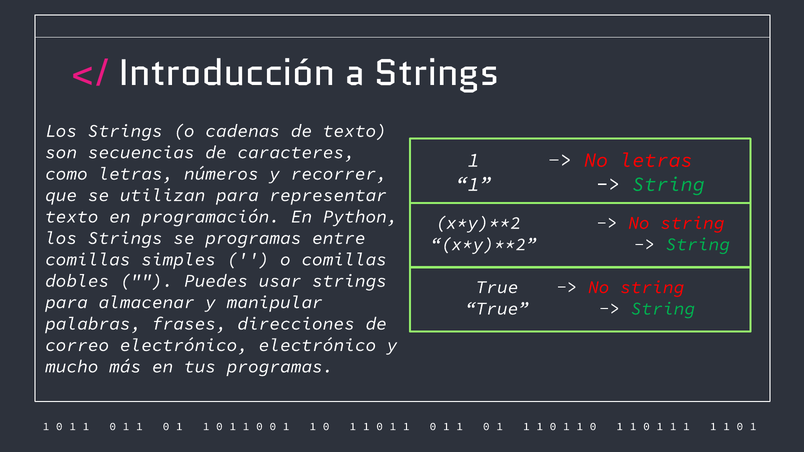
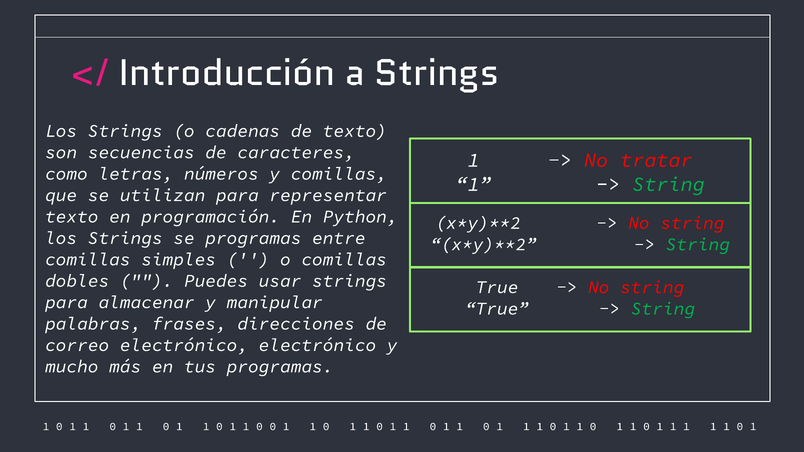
No letras: letras -> tratar
y recorrer: recorrer -> comillas
